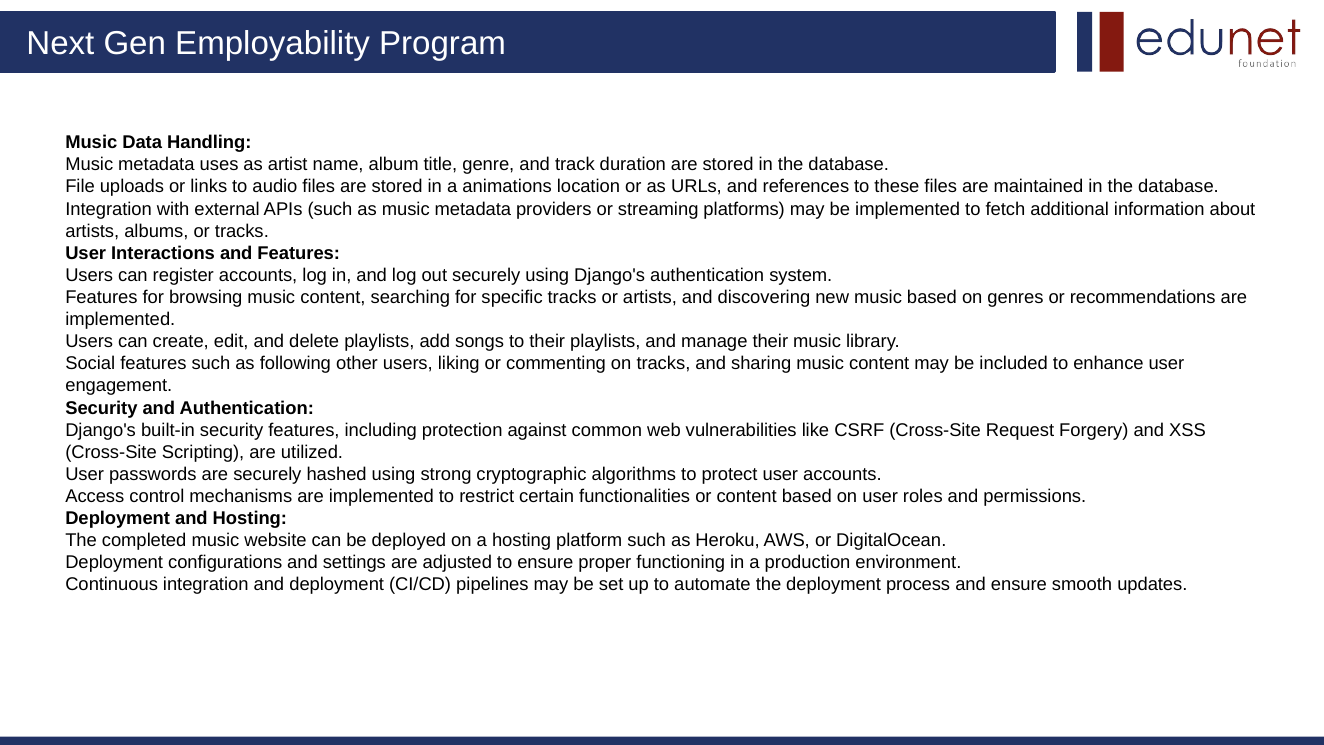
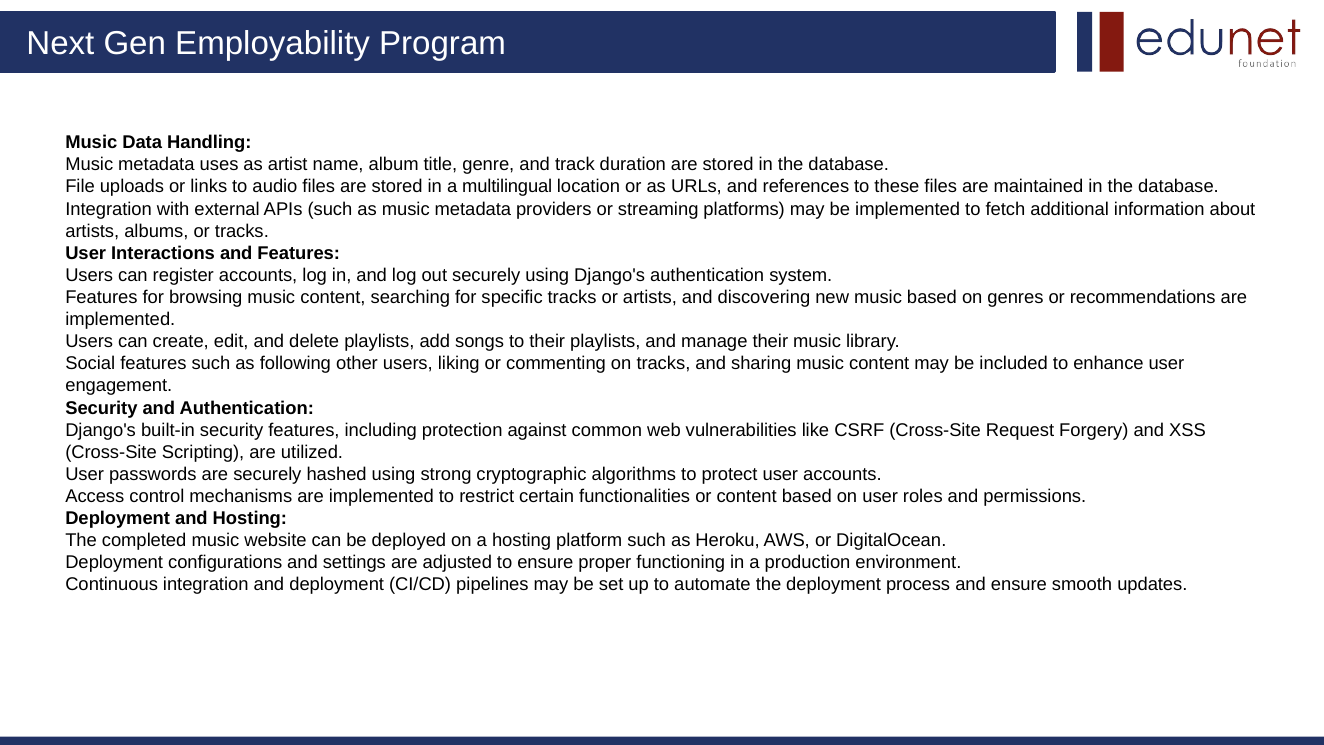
animations: animations -> multilingual
